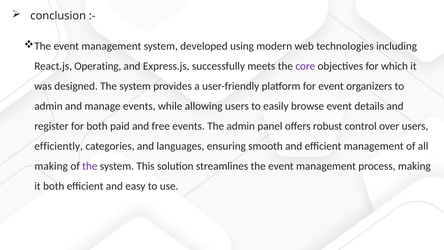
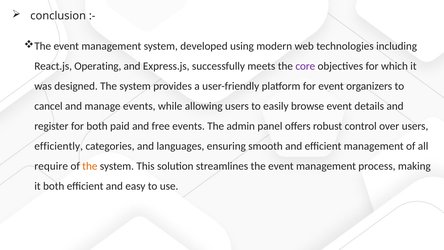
admin at (48, 106): admin -> cancel
making at (51, 166): making -> require
the at (90, 166) colour: purple -> orange
